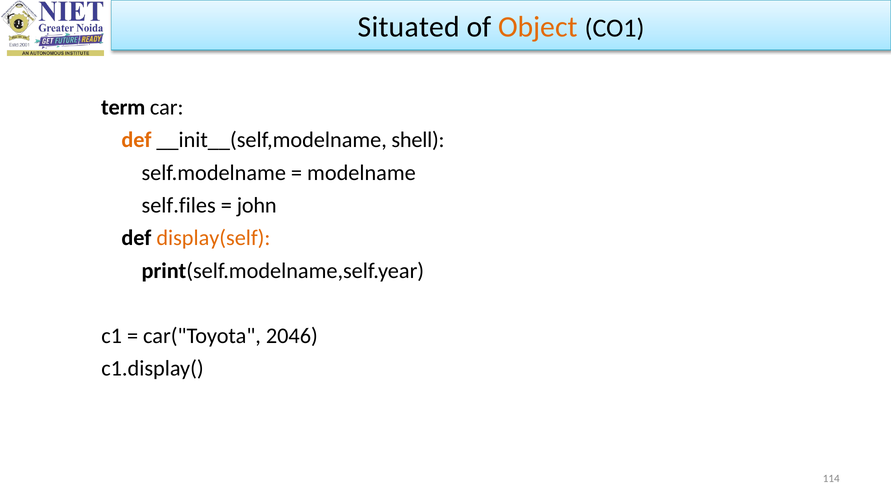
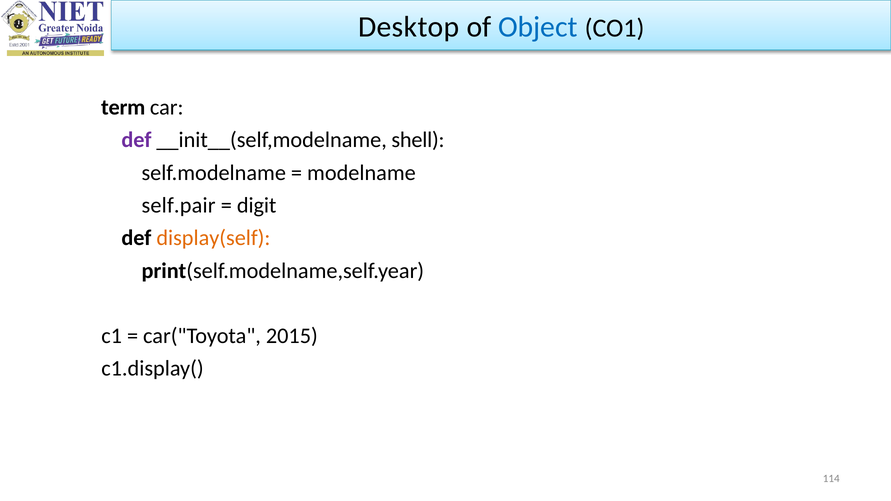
Situated: Situated -> Desktop
Object colour: orange -> blue
def at (136, 140) colour: orange -> purple
self.files: self.files -> self.pair
john: john -> digit
2046: 2046 -> 2015
